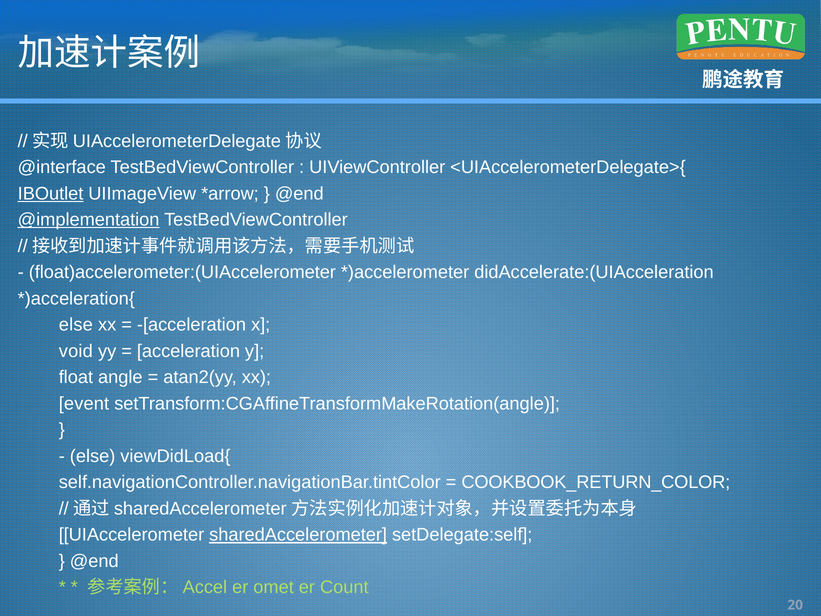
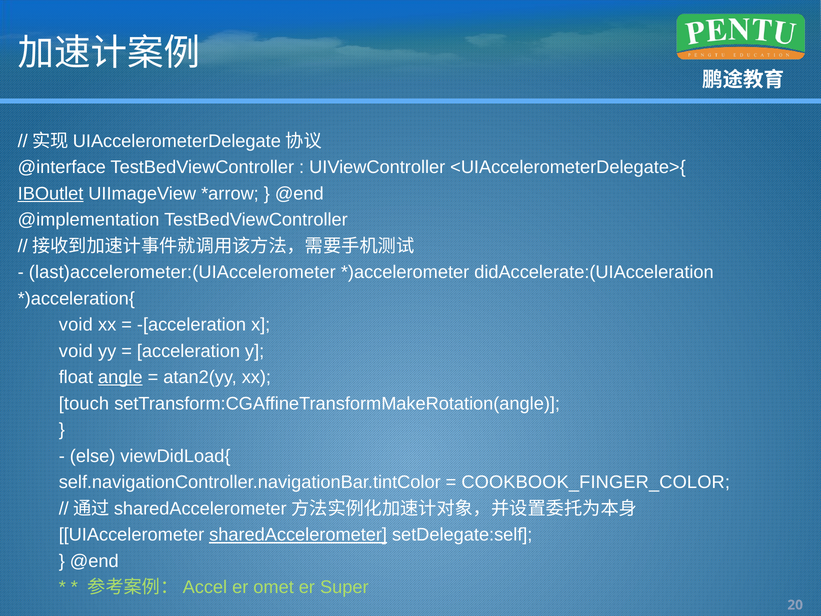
@implementation underline: present -> none
float)accelerometer:(UIAccelerometer: float)accelerometer:(UIAccelerometer -> last)accelerometer:(UIAccelerometer
else at (76, 325): else -> void
angle underline: none -> present
event: event -> touch
COOKBOOK_RETURN_COLOR: COOKBOOK_RETURN_COLOR -> COOKBOOK_FINGER_COLOR
Count: Count -> Super
